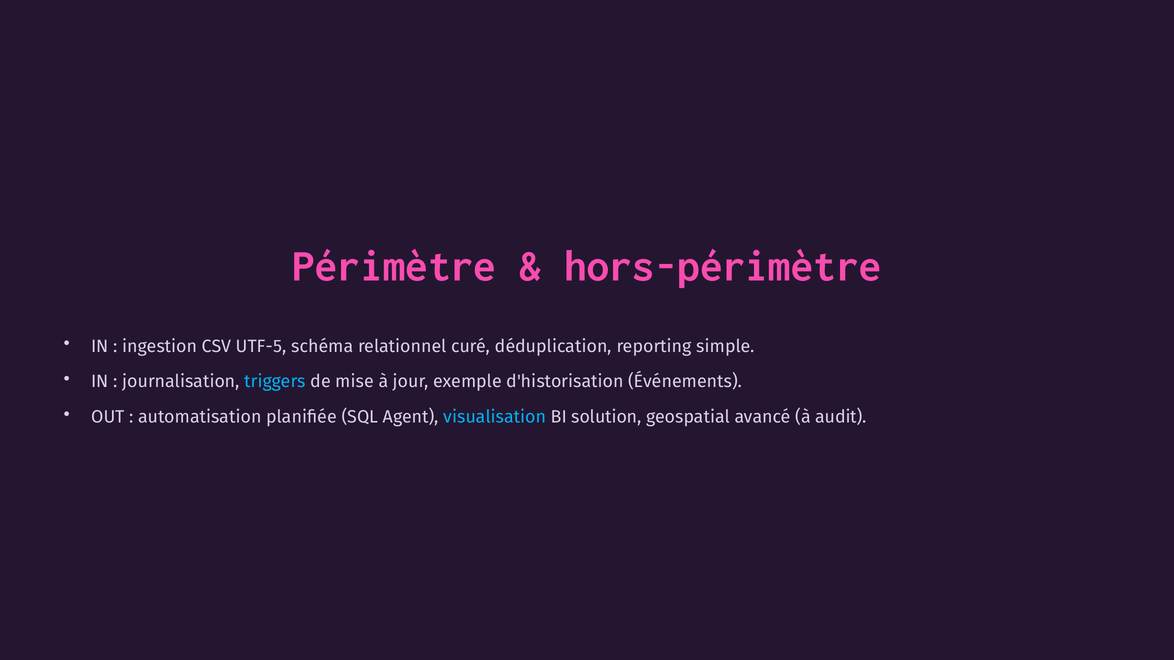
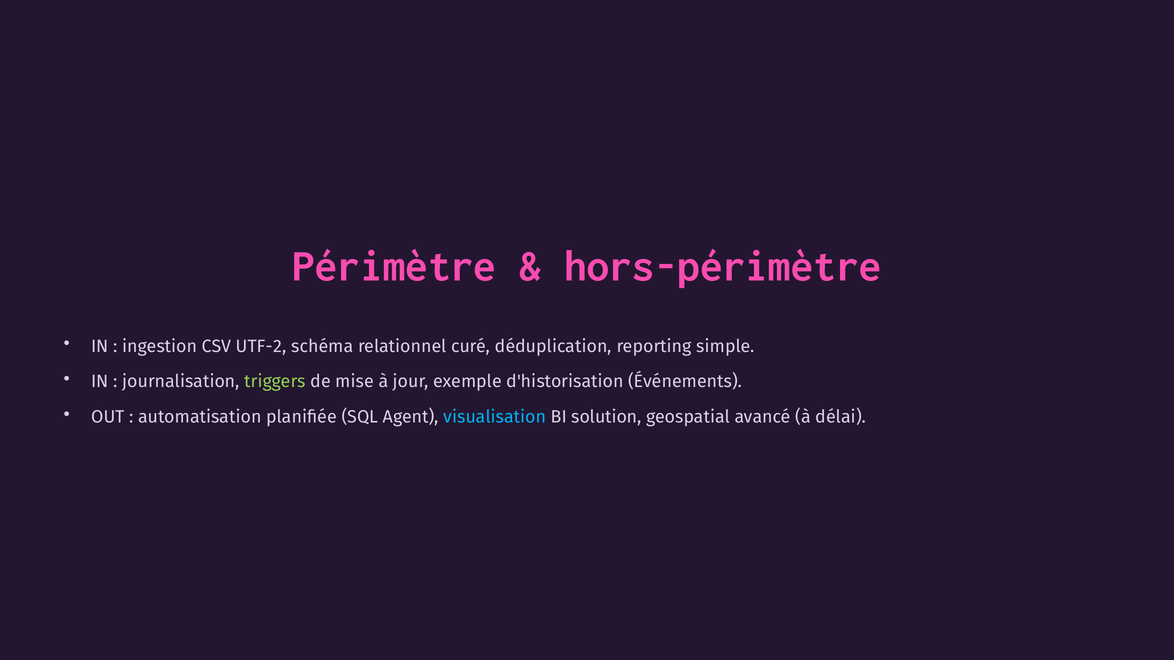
UTF-5: UTF-5 -> UTF-2
triggers colour: light blue -> light green
audit: audit -> délai
